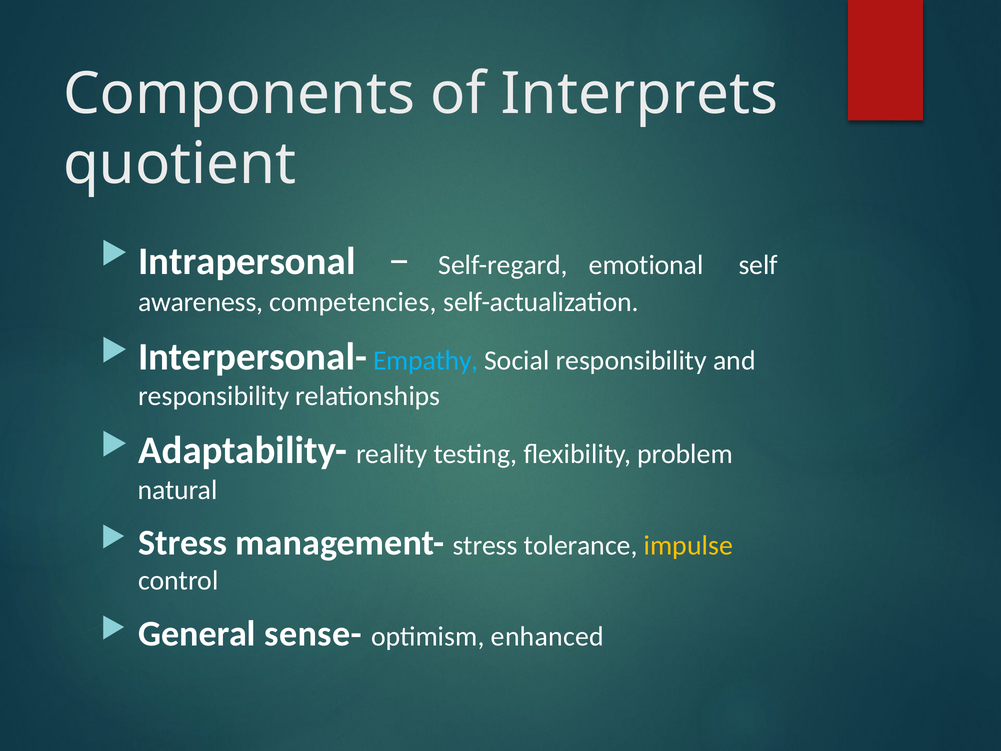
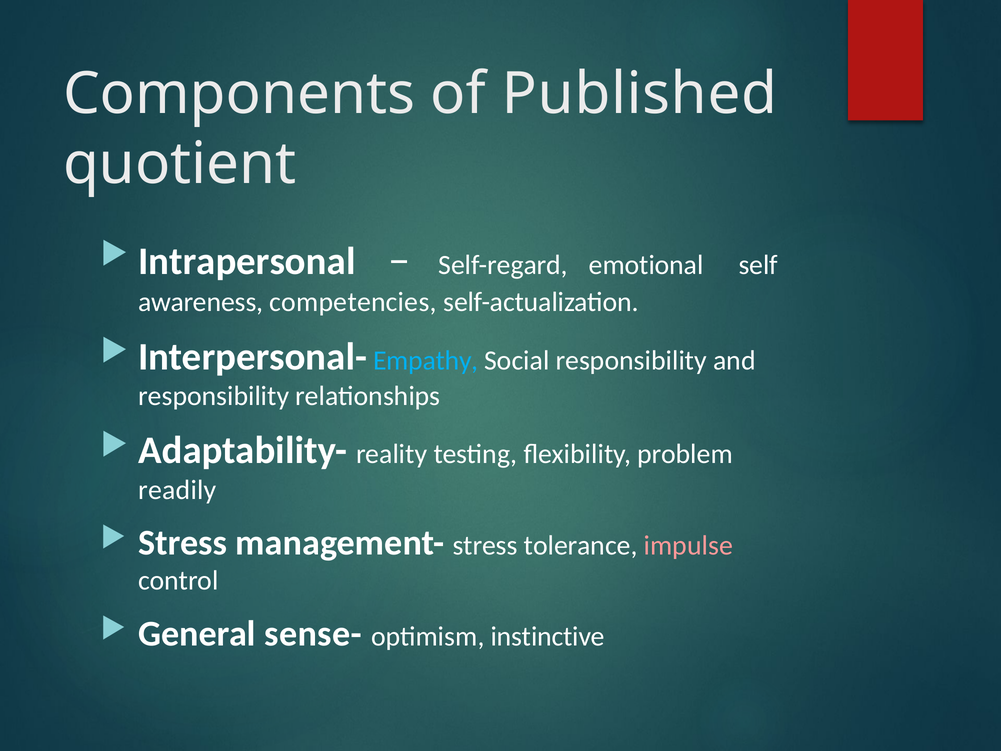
Interprets: Interprets -> Published
natural: natural -> readily
impulse colour: yellow -> pink
enhanced: enhanced -> instinctive
